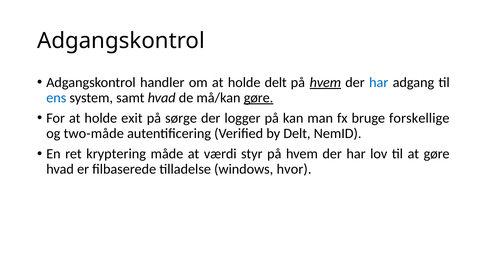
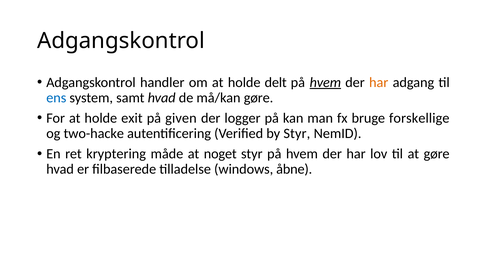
har at (379, 82) colour: blue -> orange
gøre at (259, 98) underline: present -> none
sørge: sørge -> given
two-måde: two-måde -> two-hacke
by Delt: Delt -> Styr
værdi: værdi -> noget
hvor: hvor -> åbne
